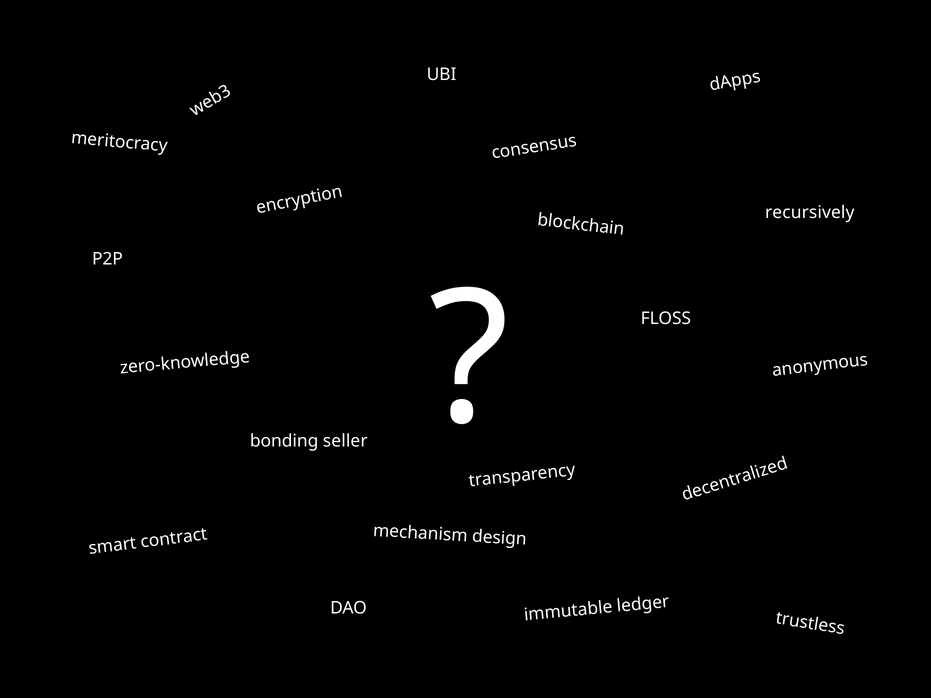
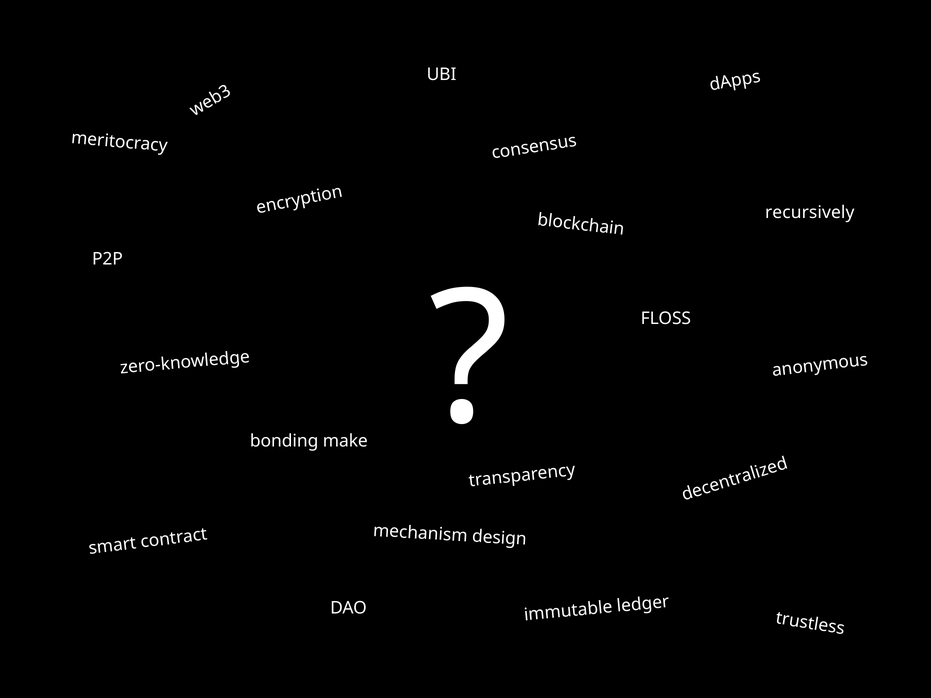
seller: seller -> make
